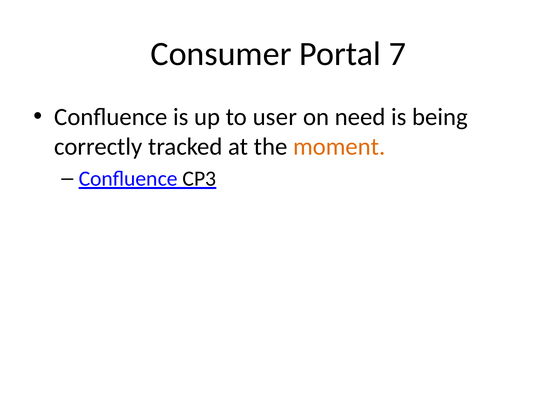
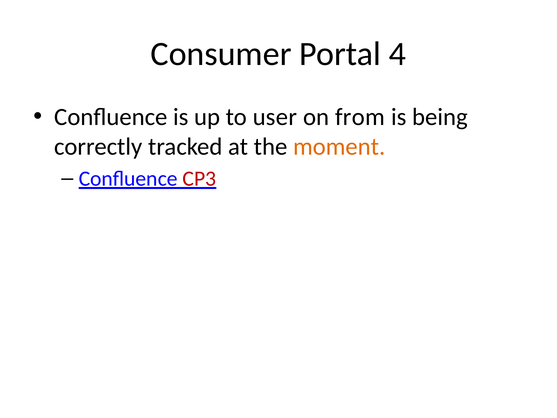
7: 7 -> 4
need: need -> from
CP3 colour: black -> red
